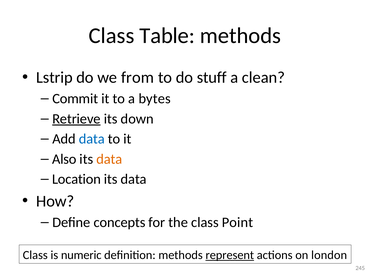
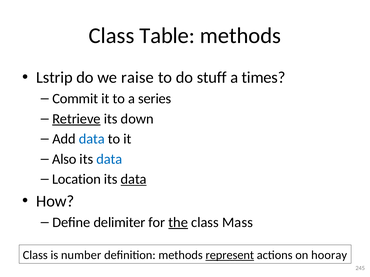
from: from -> raise
clean: clean -> times
bytes: bytes -> series
data at (109, 159) colour: orange -> blue
data at (134, 180) underline: none -> present
concepts: concepts -> delimiter
the underline: none -> present
Point: Point -> Mass
numeric: numeric -> number
london: london -> hooray
